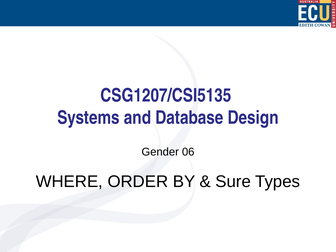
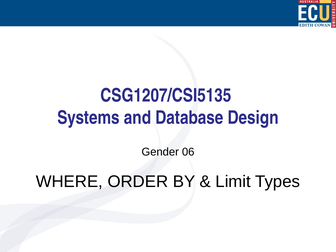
Sure: Sure -> Limit
